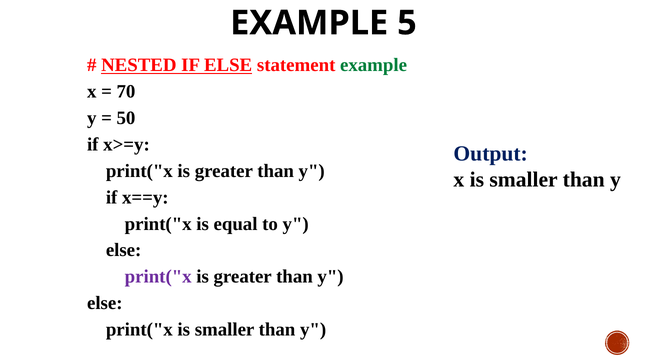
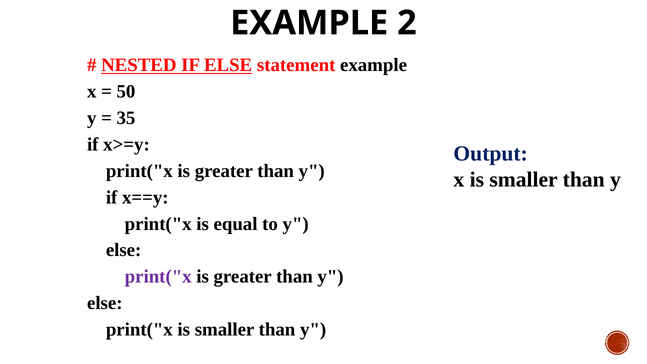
5: 5 -> 2
example at (374, 65) colour: green -> black
70: 70 -> 50
50: 50 -> 35
